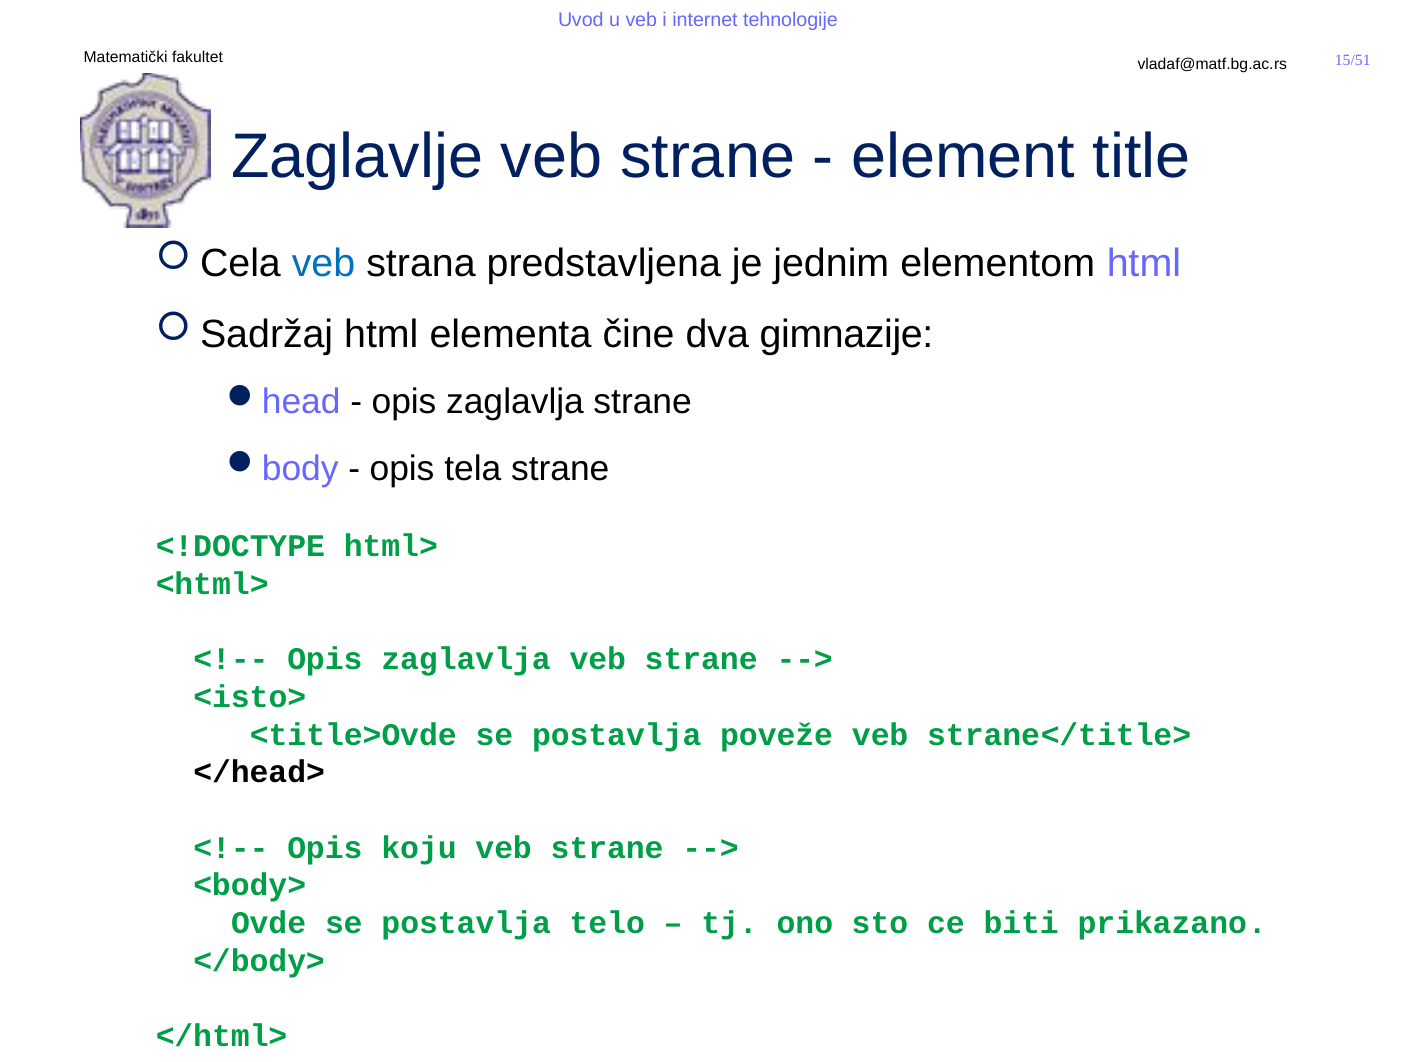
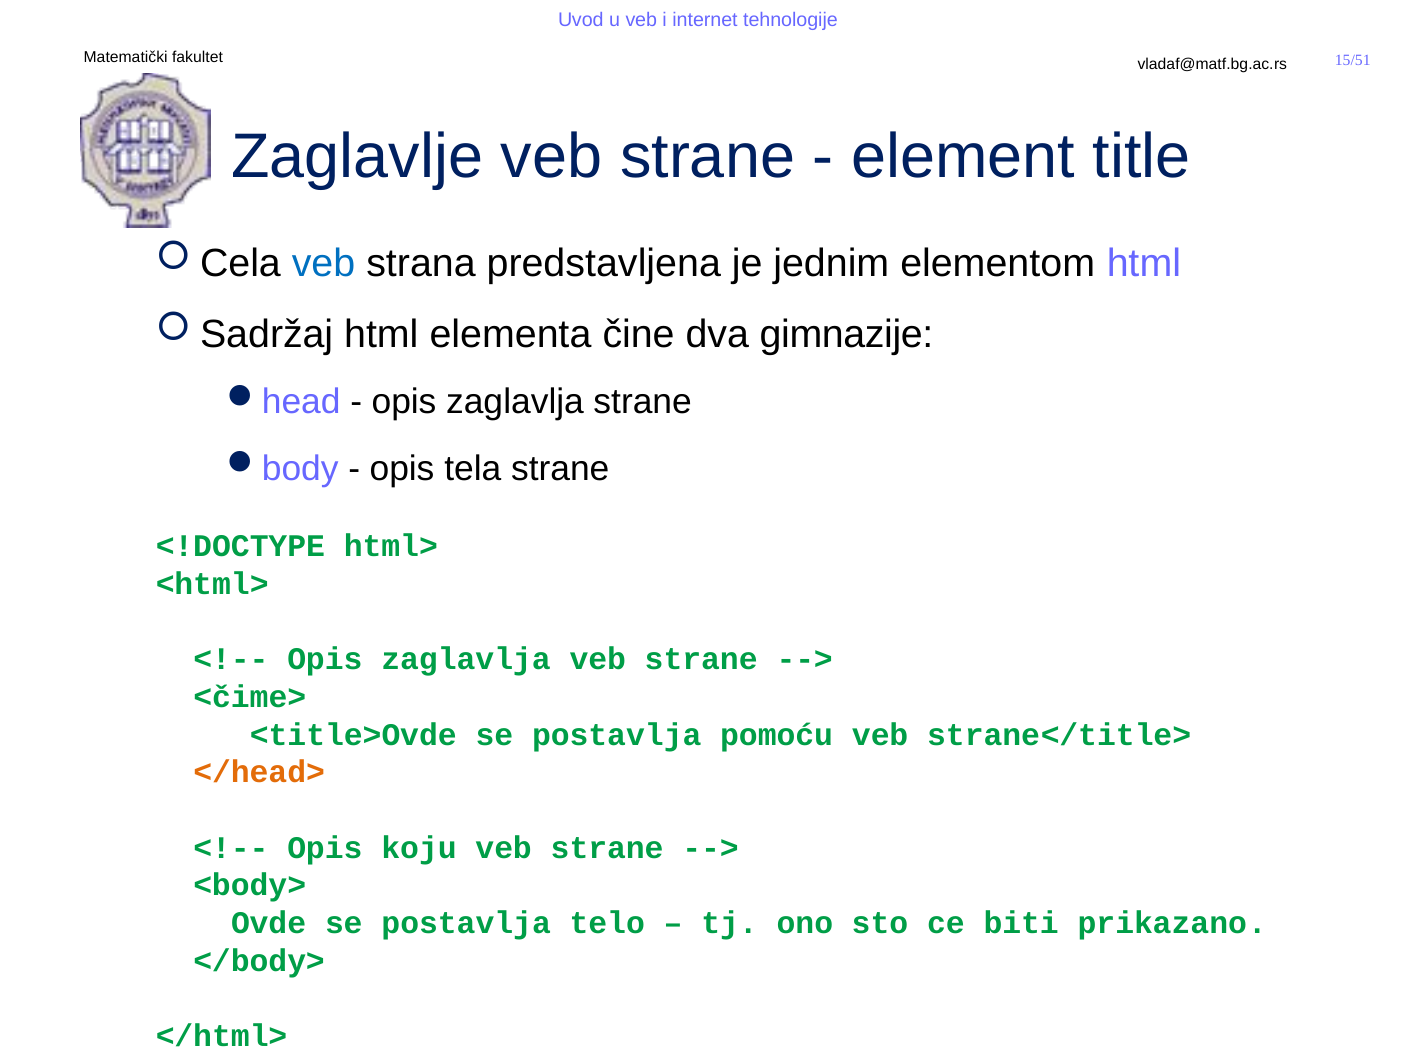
<isto>: <isto> -> <čime>
poveže: poveže -> pomoću
</head> colour: black -> orange
